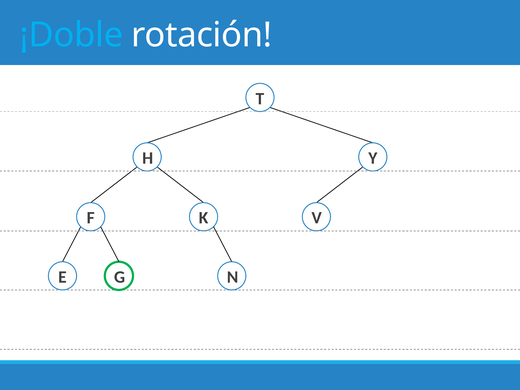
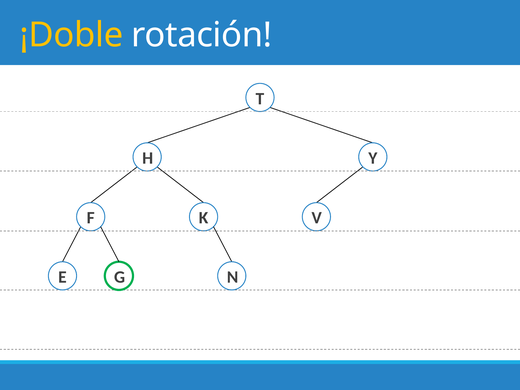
¡Doble colour: light blue -> yellow
